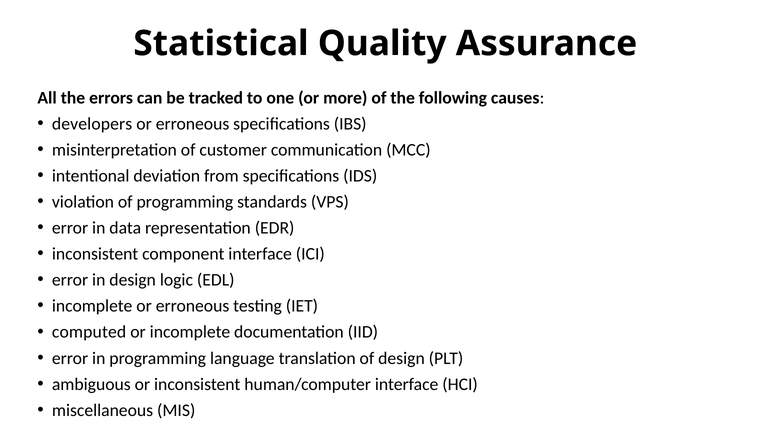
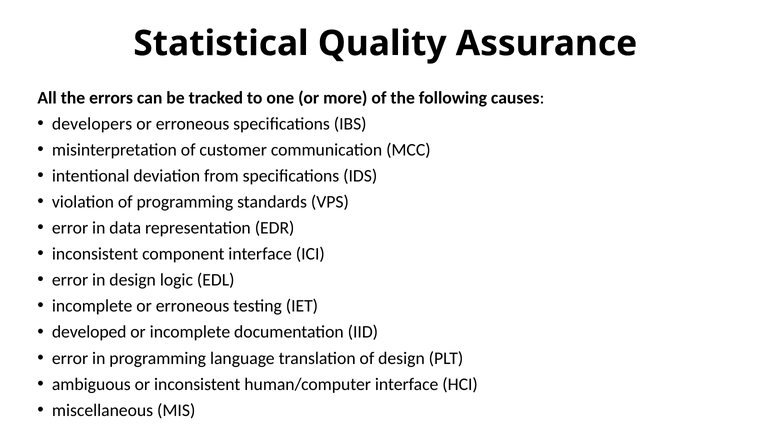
computed: computed -> developed
